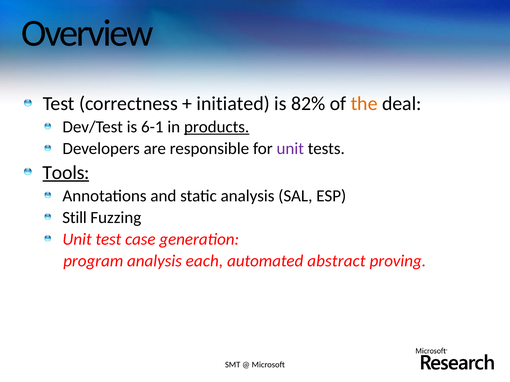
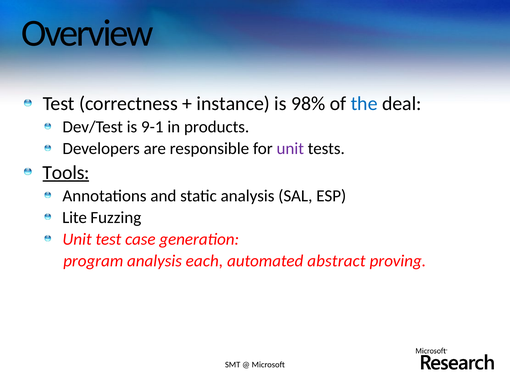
initiated: initiated -> instance
82%: 82% -> 98%
the colour: orange -> blue
6-1: 6-1 -> 9-1
products underline: present -> none
Still: Still -> Lite
